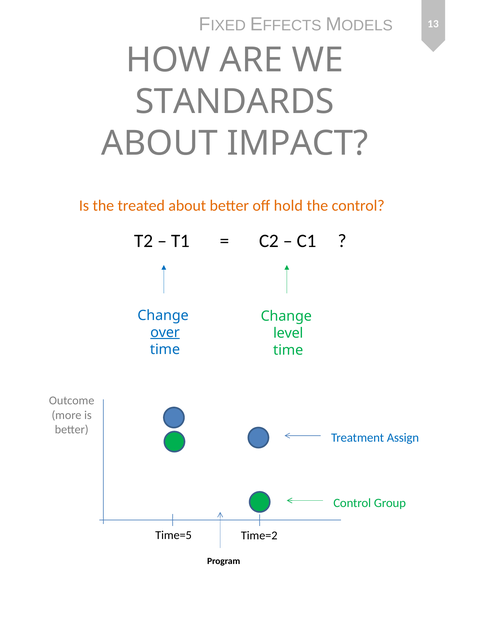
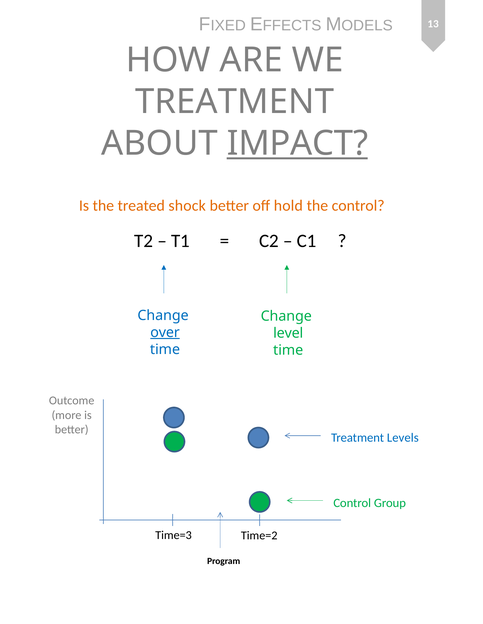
STANDARDS at (235, 102): STANDARDS -> TREATMENT
IMPACT underline: none -> present
treated about: about -> shock
Assign: Assign -> Levels
Time=5: Time=5 -> Time=3
